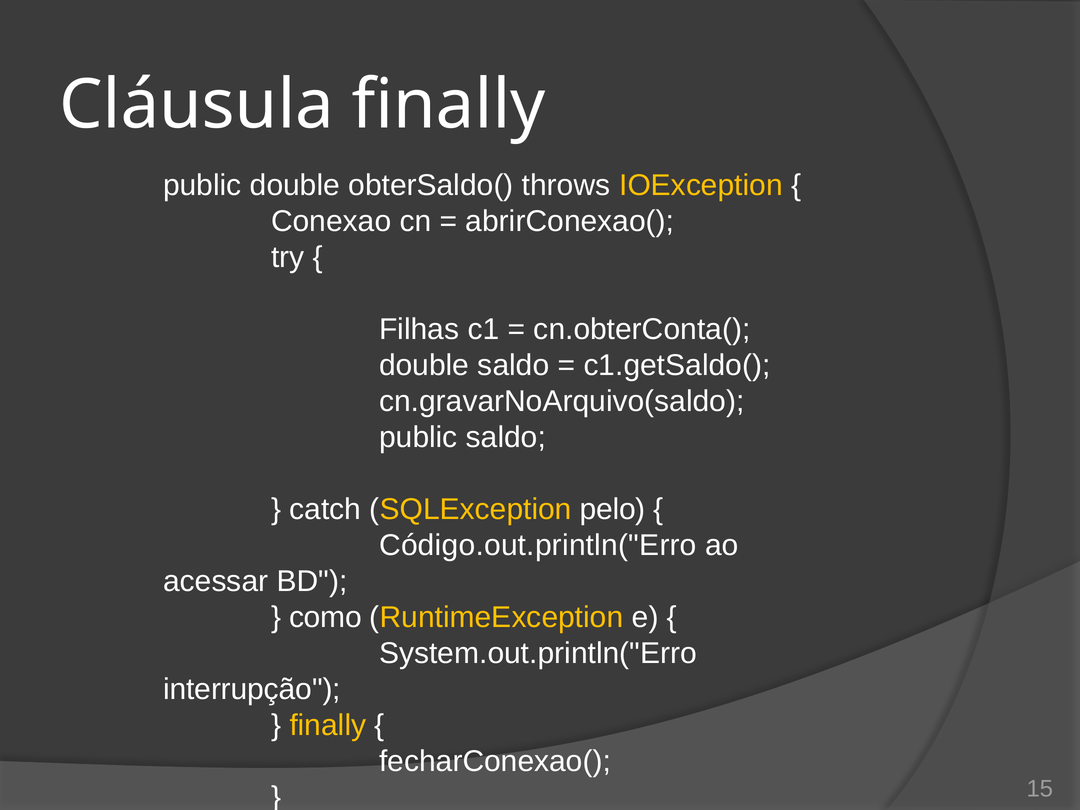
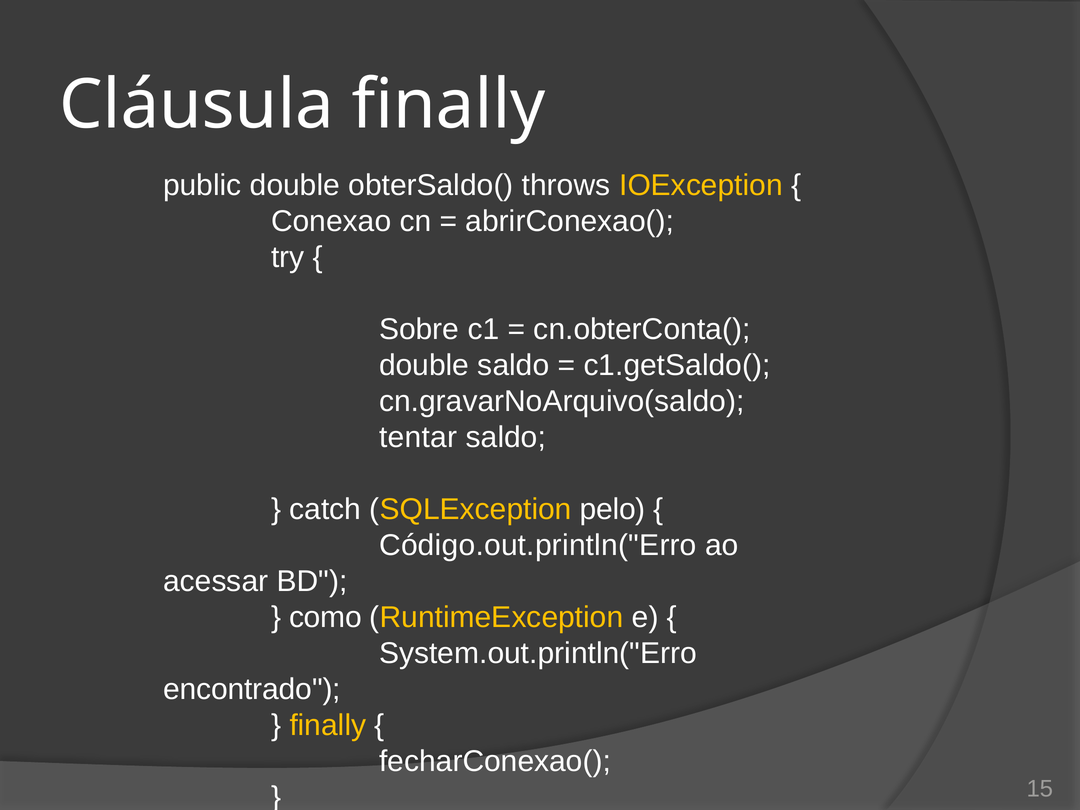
Filhas: Filhas -> Sobre
public at (418, 437): public -> tentar
interrupção: interrupção -> encontrado
